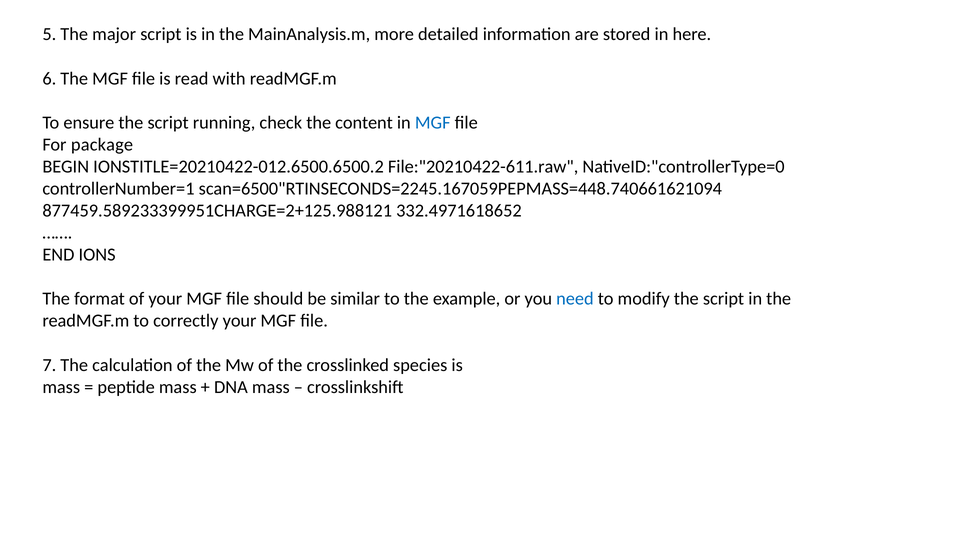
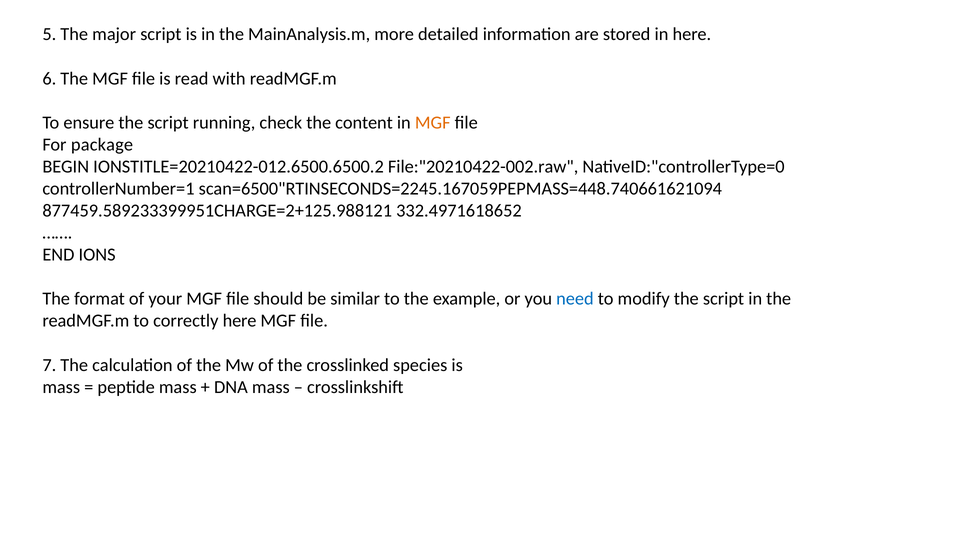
MGF at (433, 122) colour: blue -> orange
File:"20210422-611.raw: File:"20210422-611.raw -> File:"20210422-002.raw
correctly your: your -> here
